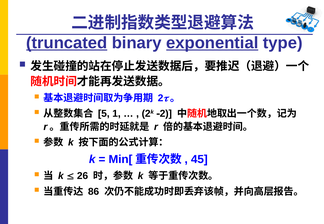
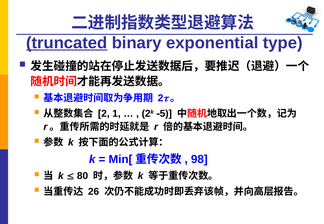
exponential underline: present -> none
5 at (104, 114): 5 -> 2
2 at (166, 114): 2 -> 5
45: 45 -> 98
26: 26 -> 80
86: 86 -> 26
